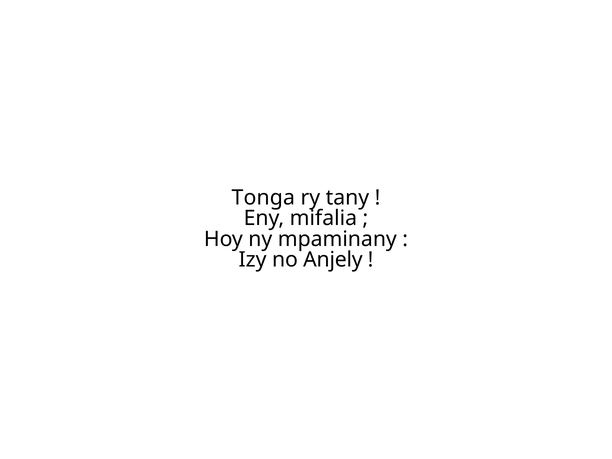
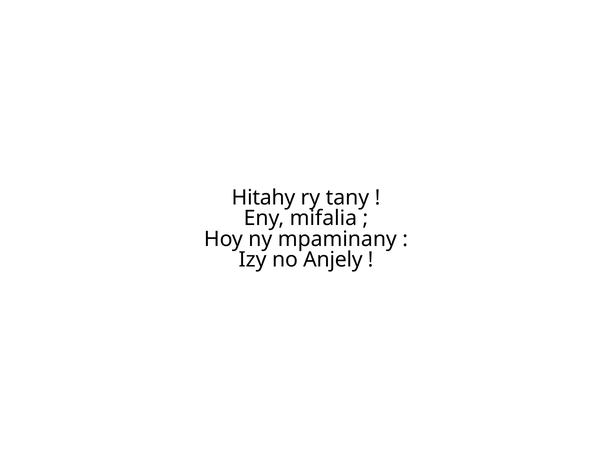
Tonga: Tonga -> Hitahy
